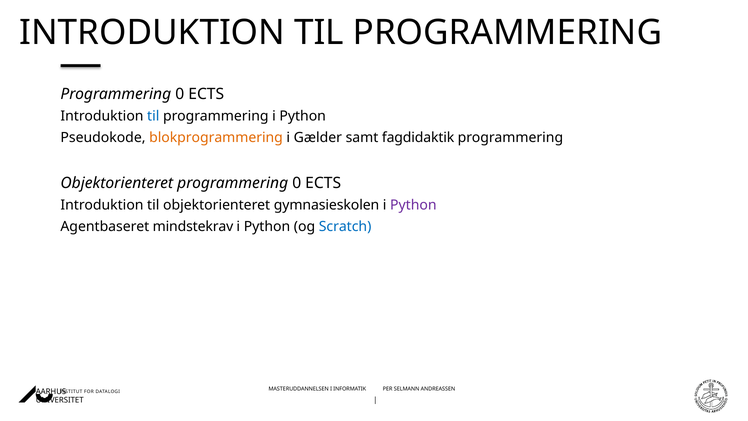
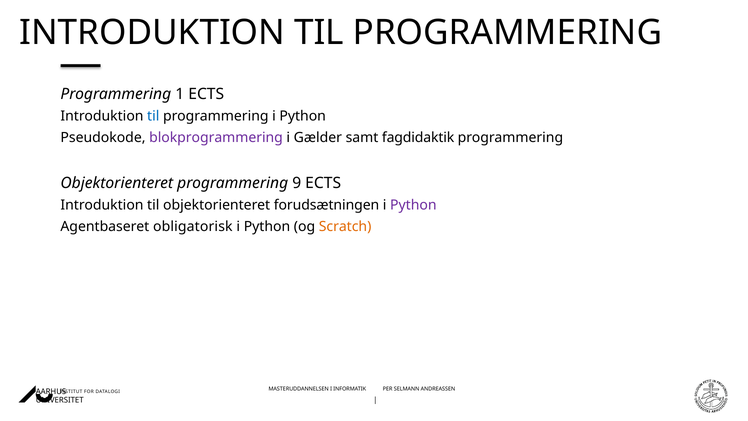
0 at (180, 94): 0 -> 1
blokprogrammering colour: orange -> purple
0 at (297, 183): 0 -> 9
gymnasieskolen: gymnasieskolen -> forudsætningen
mindstekrav: mindstekrav -> obligatorisk
Scratch colour: blue -> orange
